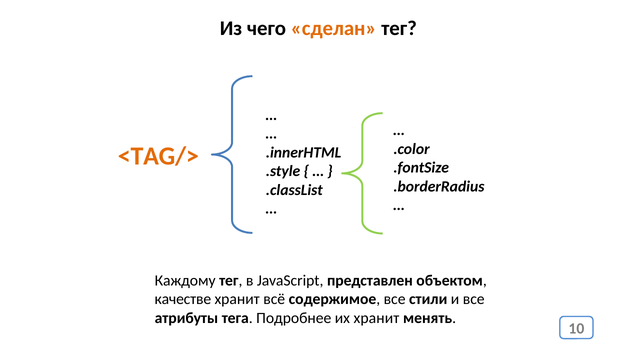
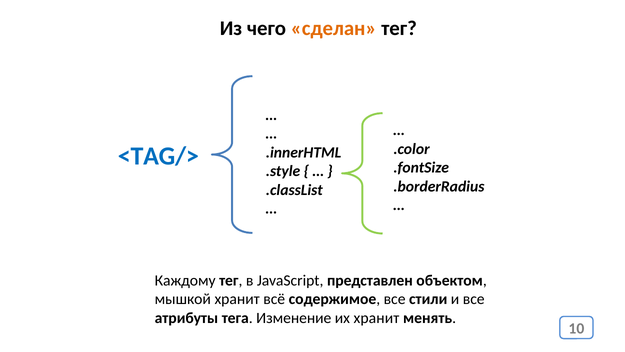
<TAG/> colour: orange -> blue
качестве: качестве -> мышкой
Подробнее: Подробнее -> Изменение
